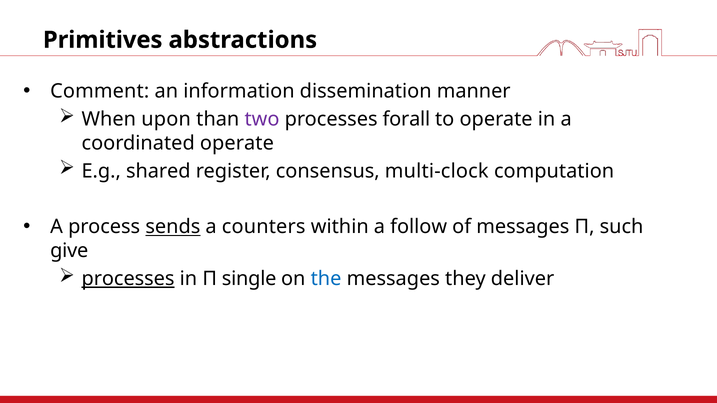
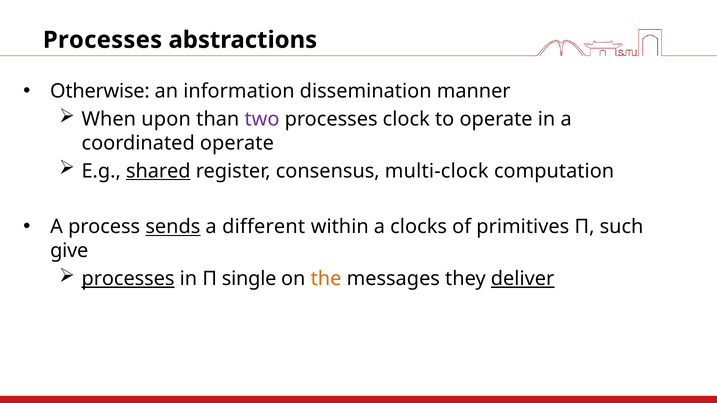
Primitives at (103, 40): Primitives -> Processes
Comment: Comment -> Otherwise
forall: forall -> clock
shared underline: none -> present
counters: counters -> different
follow: follow -> clocks
of messages: messages -> primitives
the colour: blue -> orange
deliver underline: none -> present
